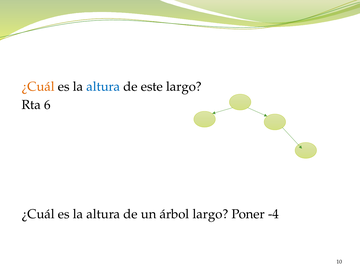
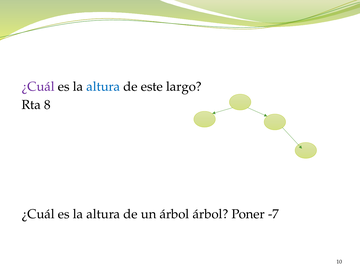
¿Cuál at (38, 87) colour: orange -> purple
6: 6 -> 8
árbol largo: largo -> árbol
-4: -4 -> -7
